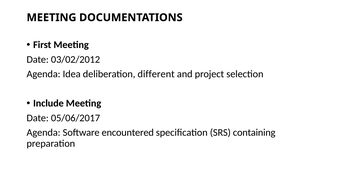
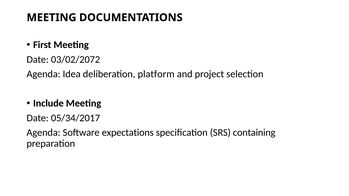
03/02/2012: 03/02/2012 -> 03/02/2072
different: different -> platform
05/06/2017: 05/06/2017 -> 05/34/2017
encountered: encountered -> expectations
